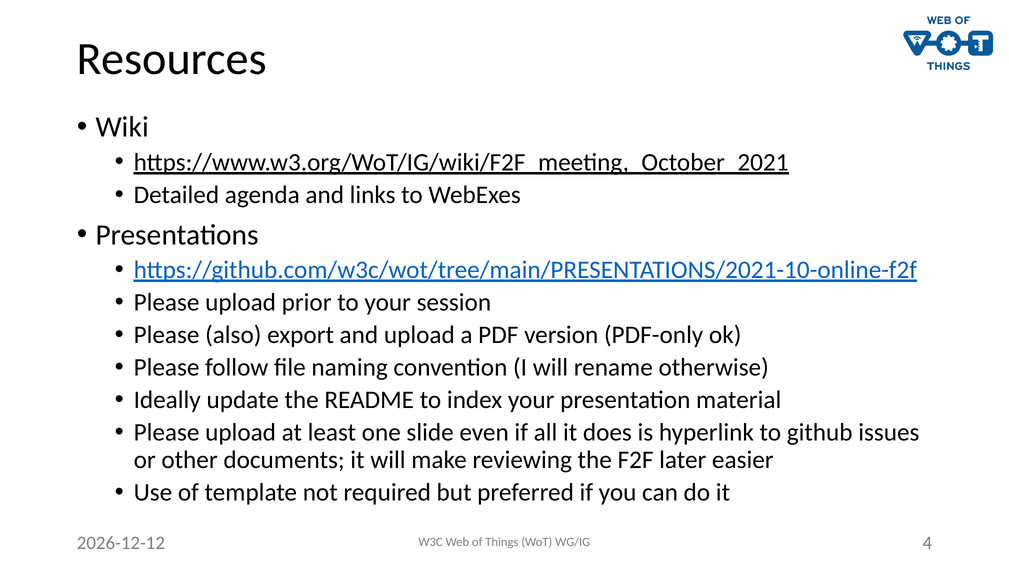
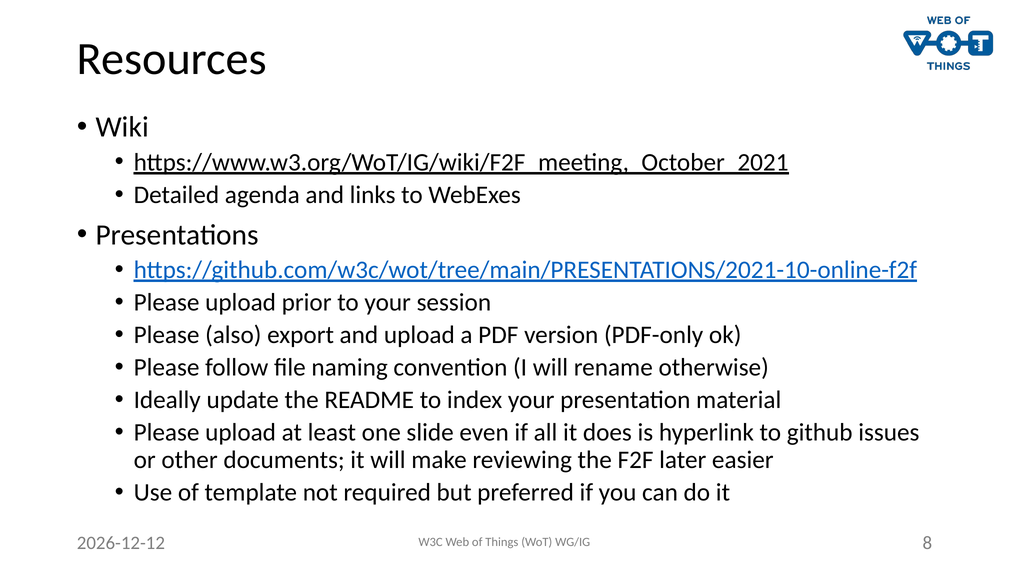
4: 4 -> 8
